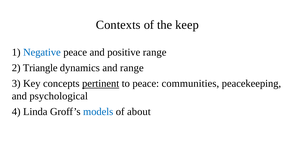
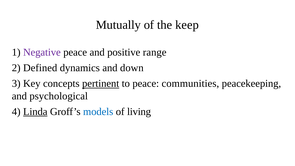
Contexts: Contexts -> Mutually
Negative colour: blue -> purple
Triangle: Triangle -> Defined
and range: range -> down
Linda underline: none -> present
about: about -> living
